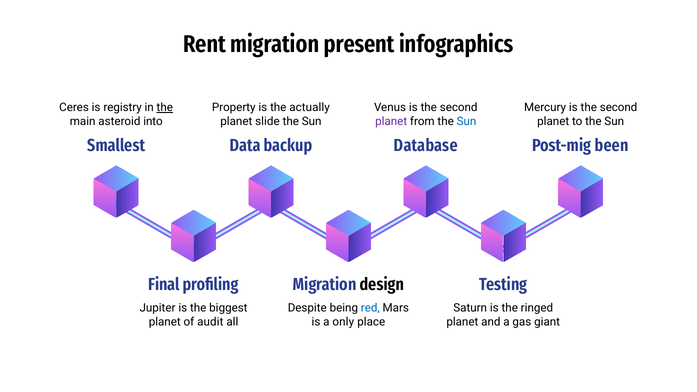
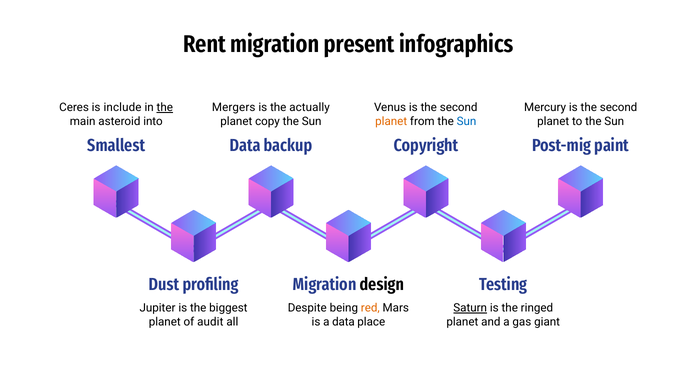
registry: registry -> include
Property: Property -> Mergers
slide: slide -> copy
planet at (391, 121) colour: purple -> orange
Database: Database -> Copyright
been: been -> paint
Final: Final -> Dust
red colour: blue -> orange
Saturn underline: none -> present
a only: only -> data
